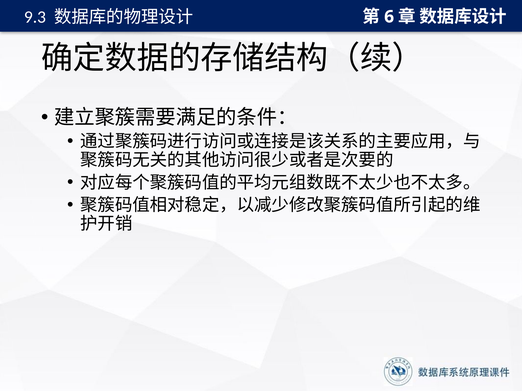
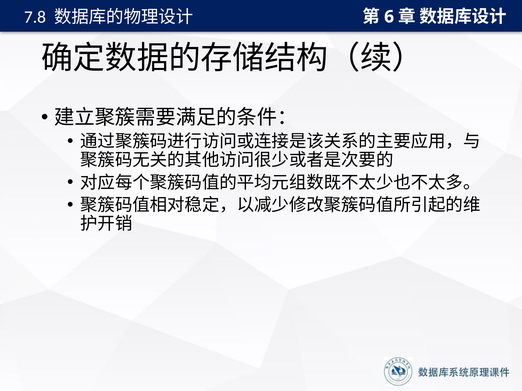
9.3: 9.3 -> 7.8
